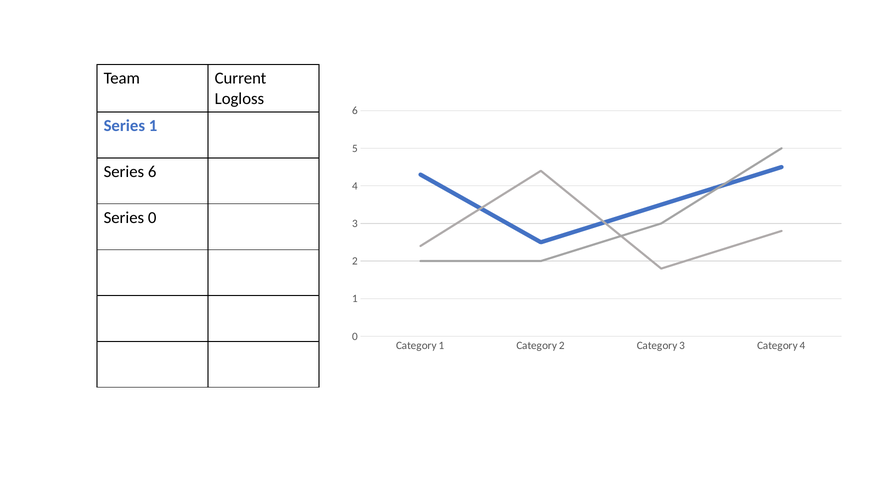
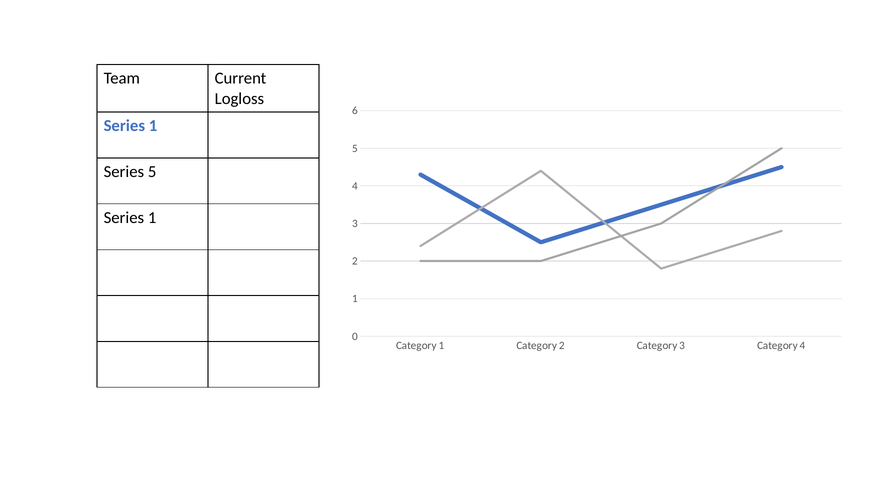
Series 6: 6 -> 5
0 at (152, 217): 0 -> 1
